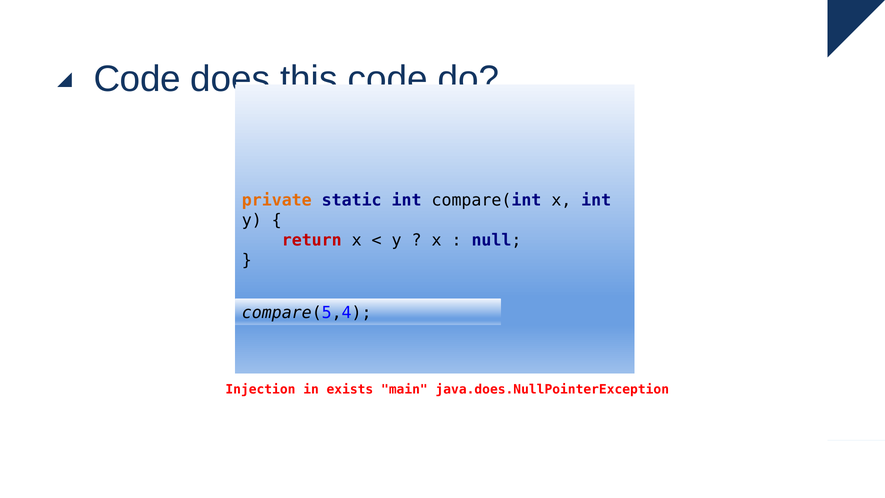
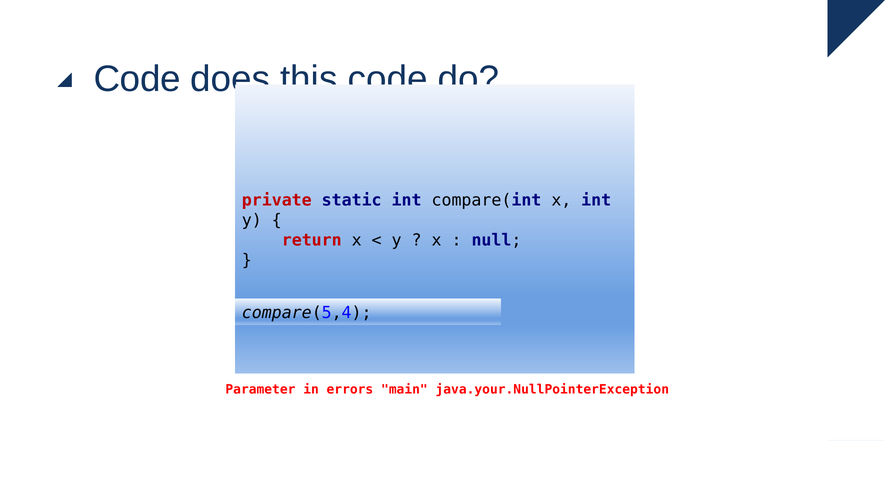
private colour: orange -> red
Injection: Injection -> Parameter
exists: exists -> errors
java.does.NullPointerException: java.does.NullPointerException -> java.your.NullPointerException
